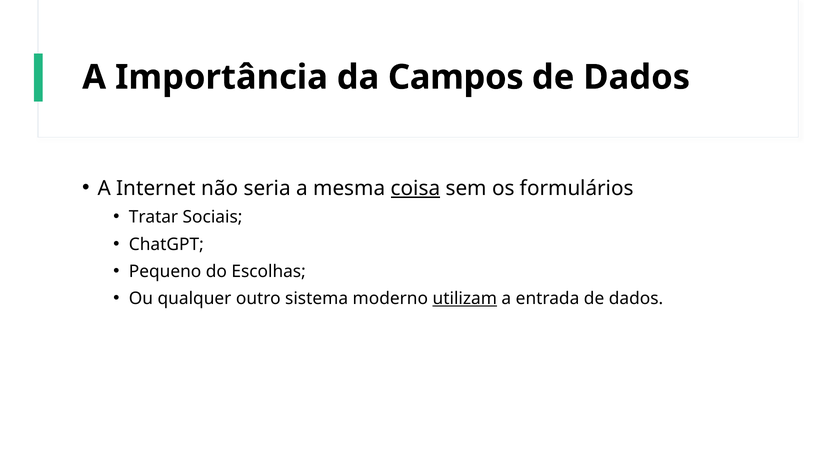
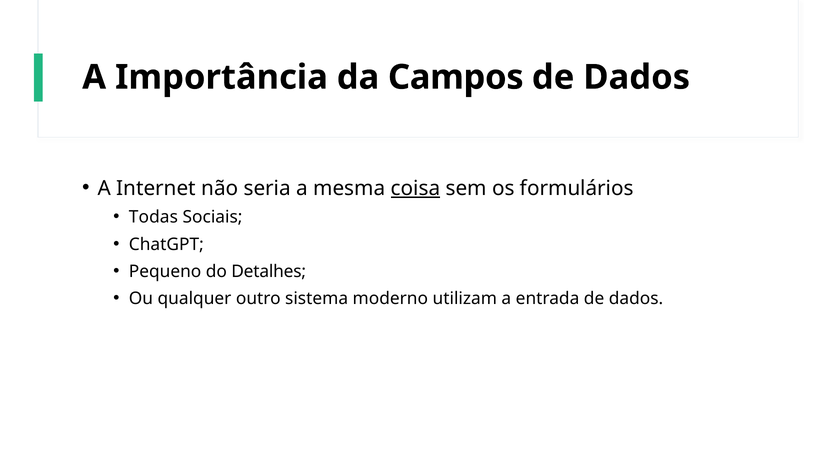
Tratar: Tratar -> Todas
Escolhas: Escolhas -> Detalhes
utilizam underline: present -> none
